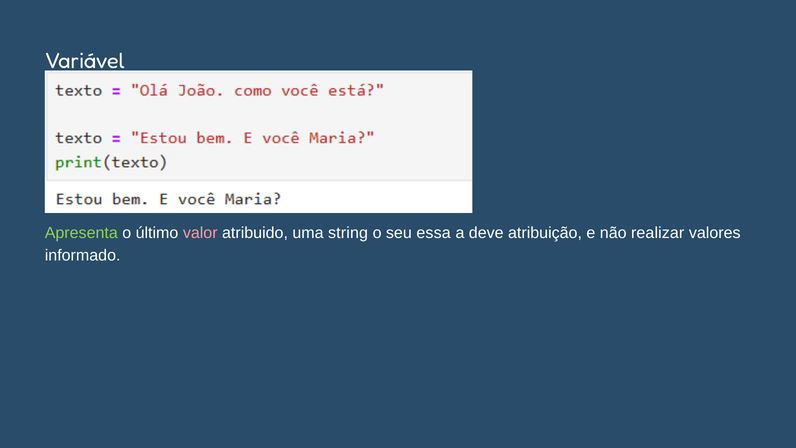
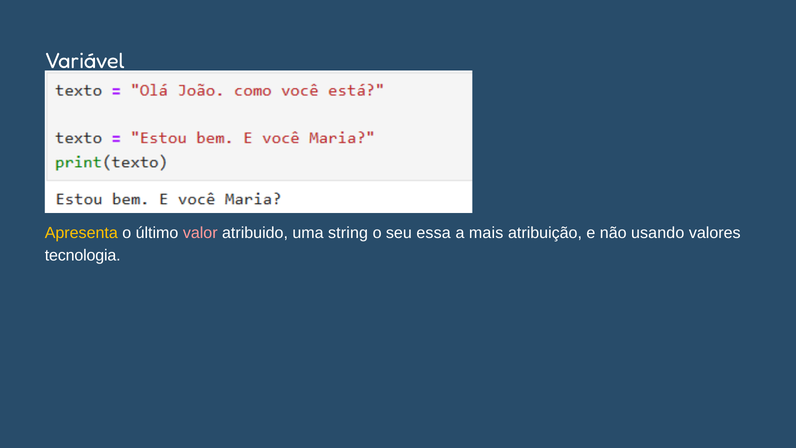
Apresenta colour: light green -> yellow
deve: deve -> mais
realizar: realizar -> usando
informado: informado -> tecnologia
